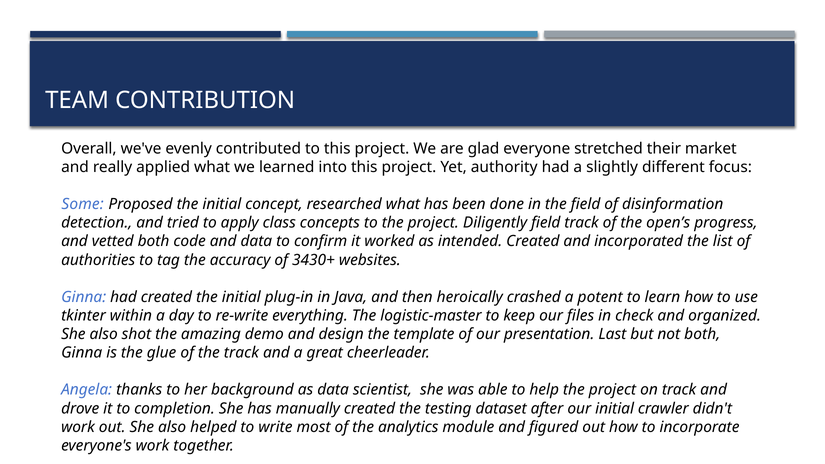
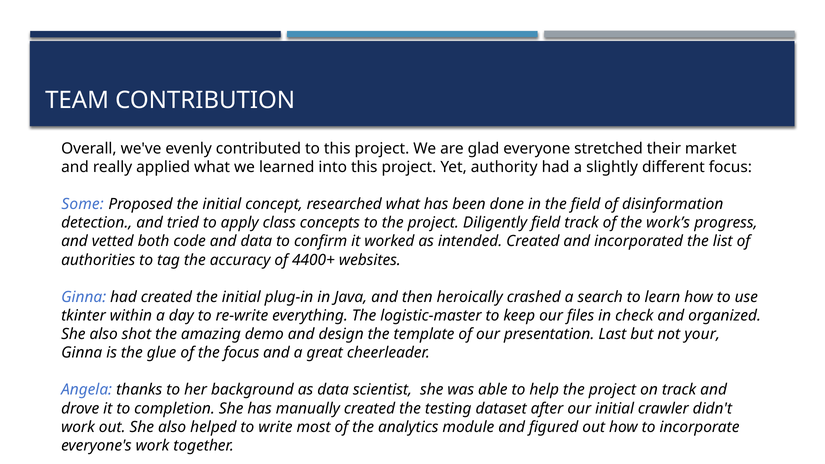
open’s: open’s -> work’s
3430+: 3430+ -> 4400+
potent: potent -> search
not both: both -> your
the track: track -> focus
